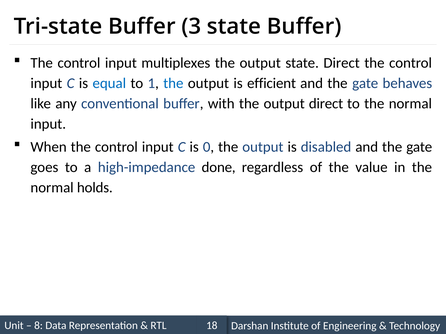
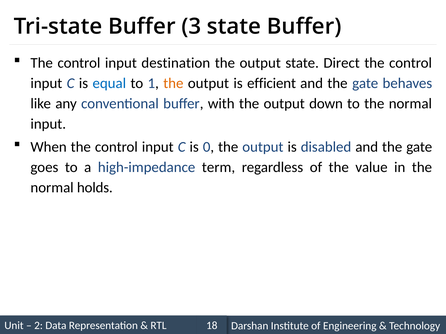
multiplexes: multiplexes -> destination
the at (173, 83) colour: blue -> orange
output direct: direct -> down
done: done -> term
8: 8 -> 2
